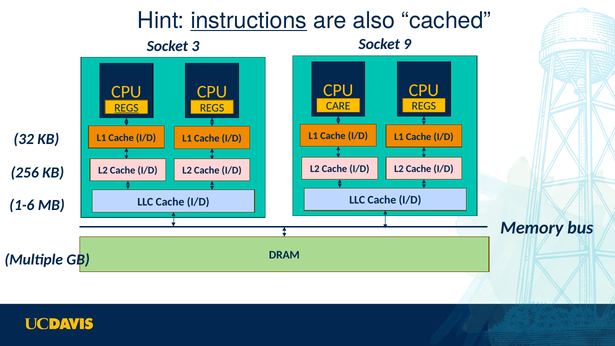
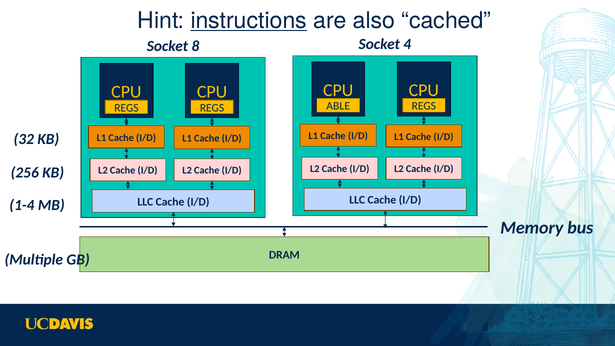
9: 9 -> 4
3: 3 -> 8
CARE: CARE -> ABLE
REGS at (126, 108) underline: present -> none
1-6: 1-6 -> 1-4
